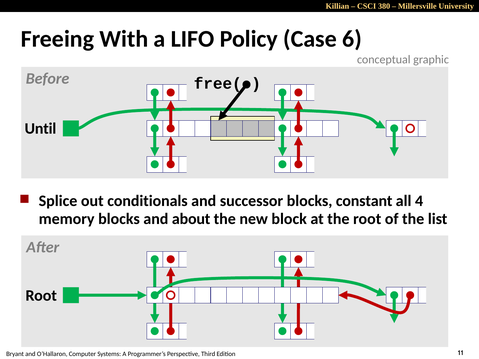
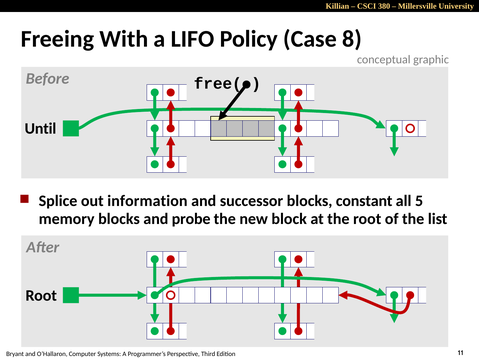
6: 6 -> 8
conditionals: conditionals -> information
4: 4 -> 5
about: about -> probe
